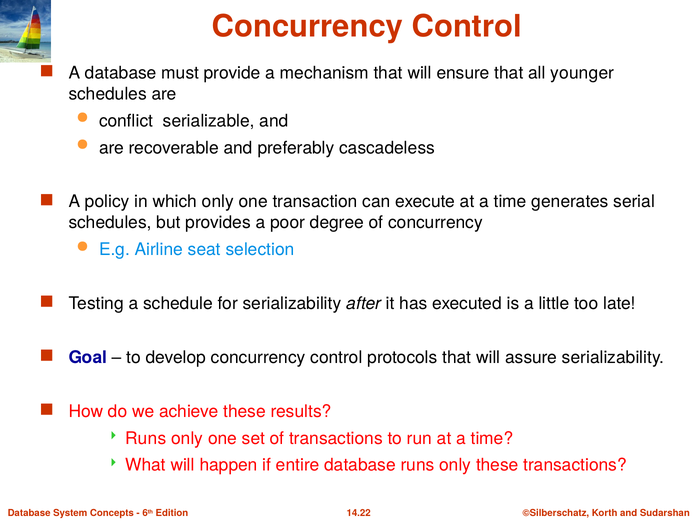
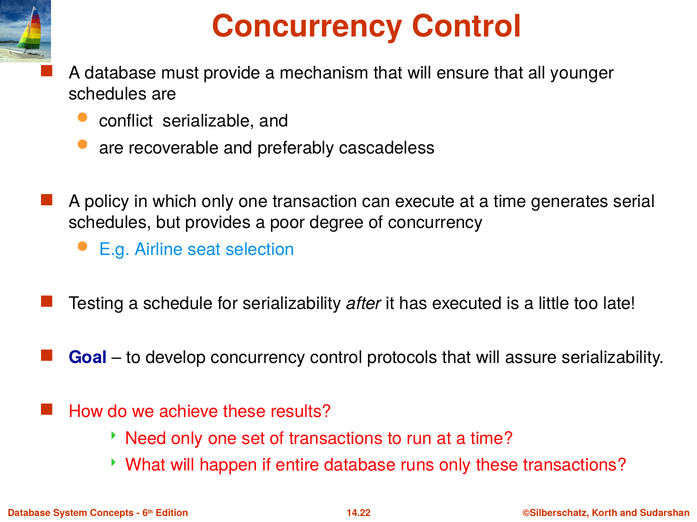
Runs at (146, 439): Runs -> Need
